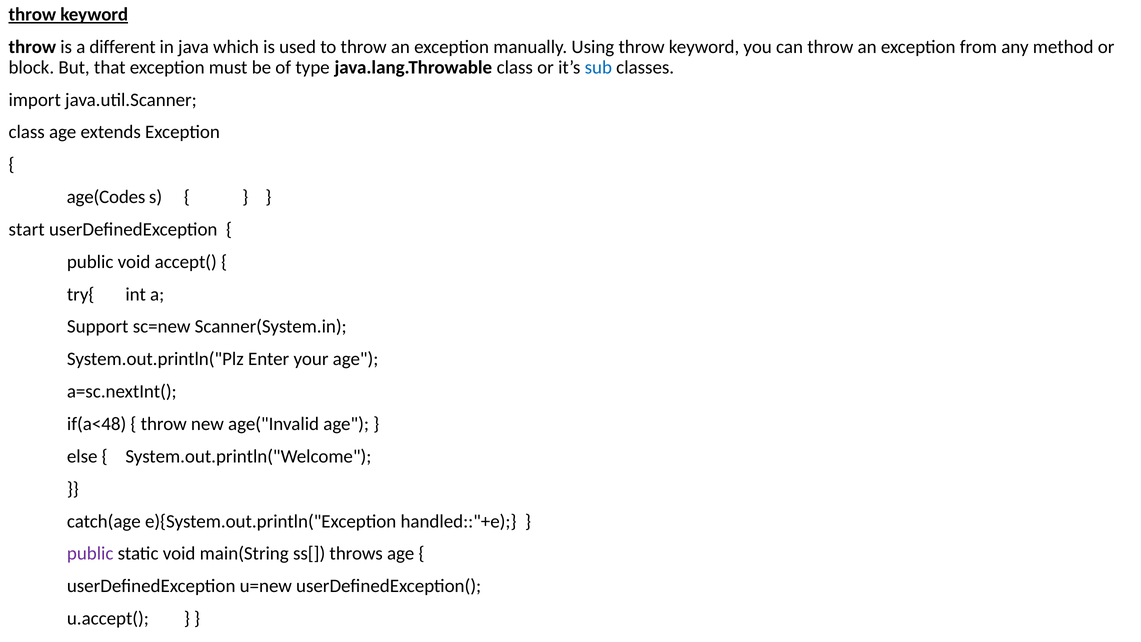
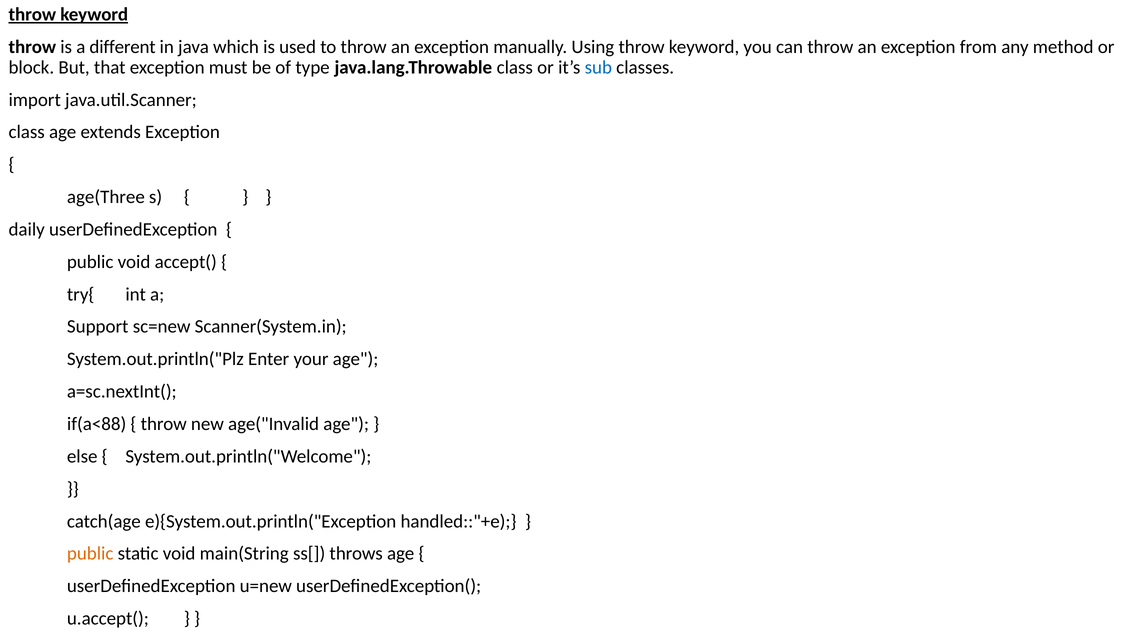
age(Codes: age(Codes -> age(Three
start: start -> daily
if(a<48: if(a<48 -> if(a<88
public at (90, 553) colour: purple -> orange
